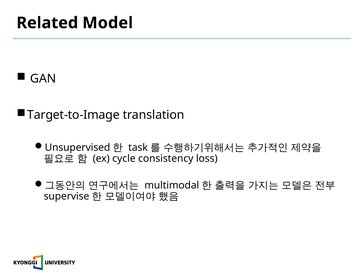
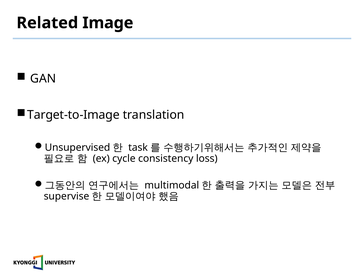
Model: Model -> Image
